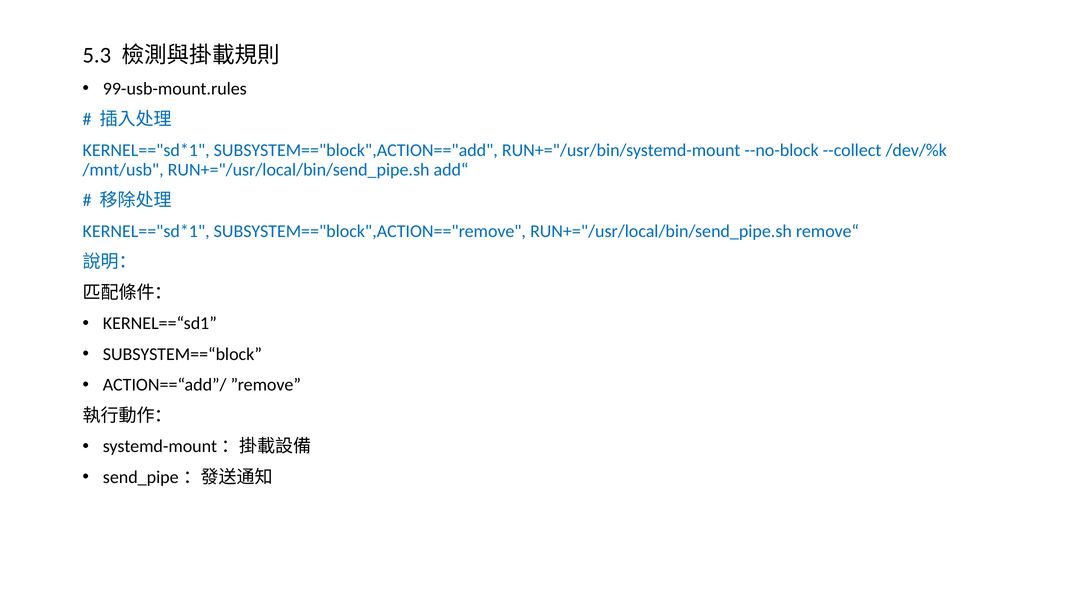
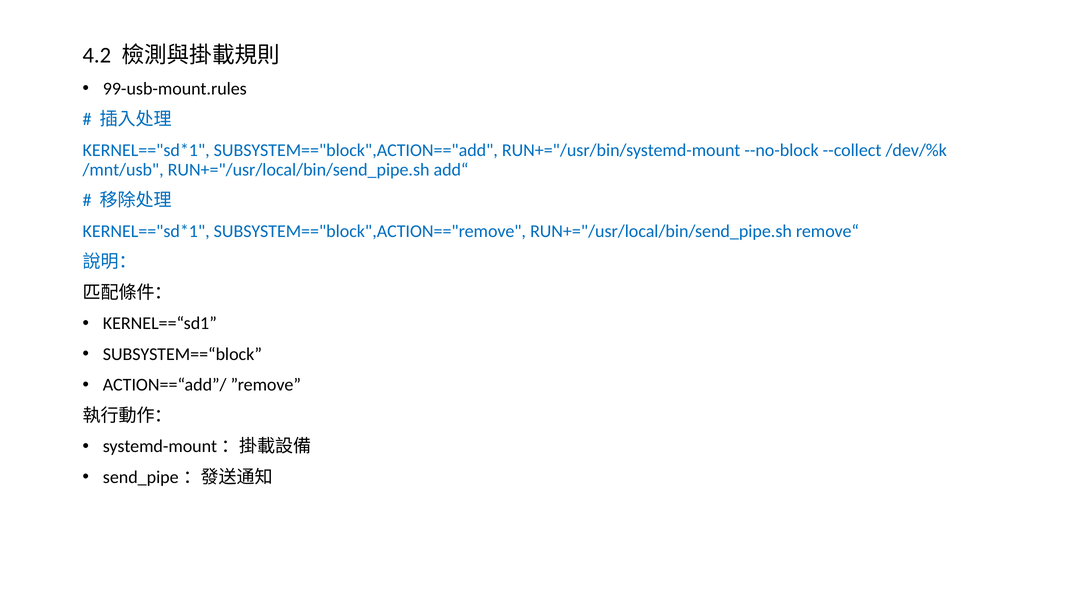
5.3: 5.3 -> 4.2
